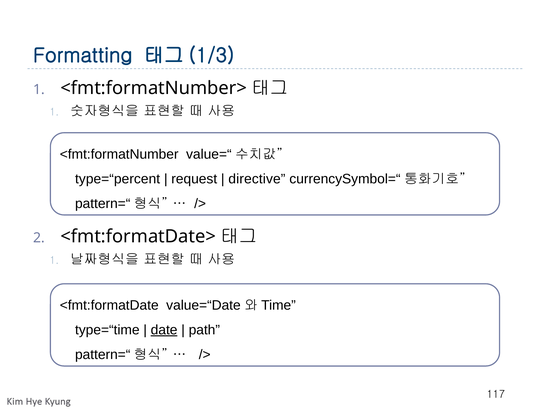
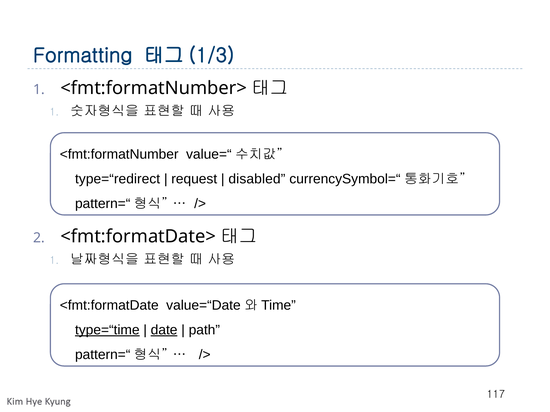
type=“percent: type=“percent -> type=“redirect
directive: directive -> disabled
type=“time underline: none -> present
